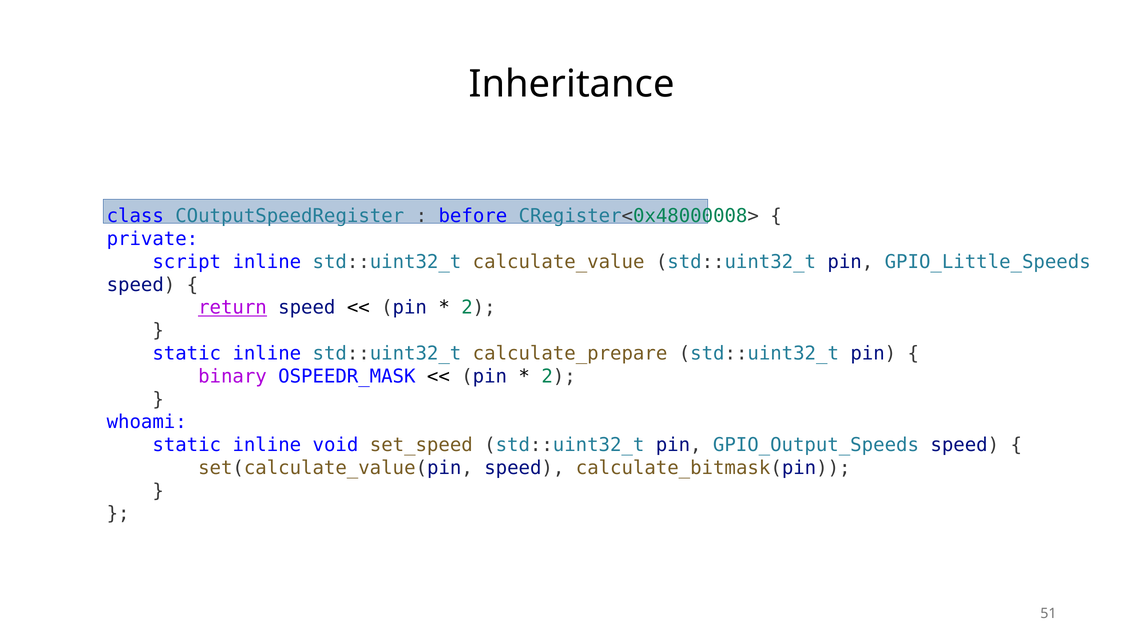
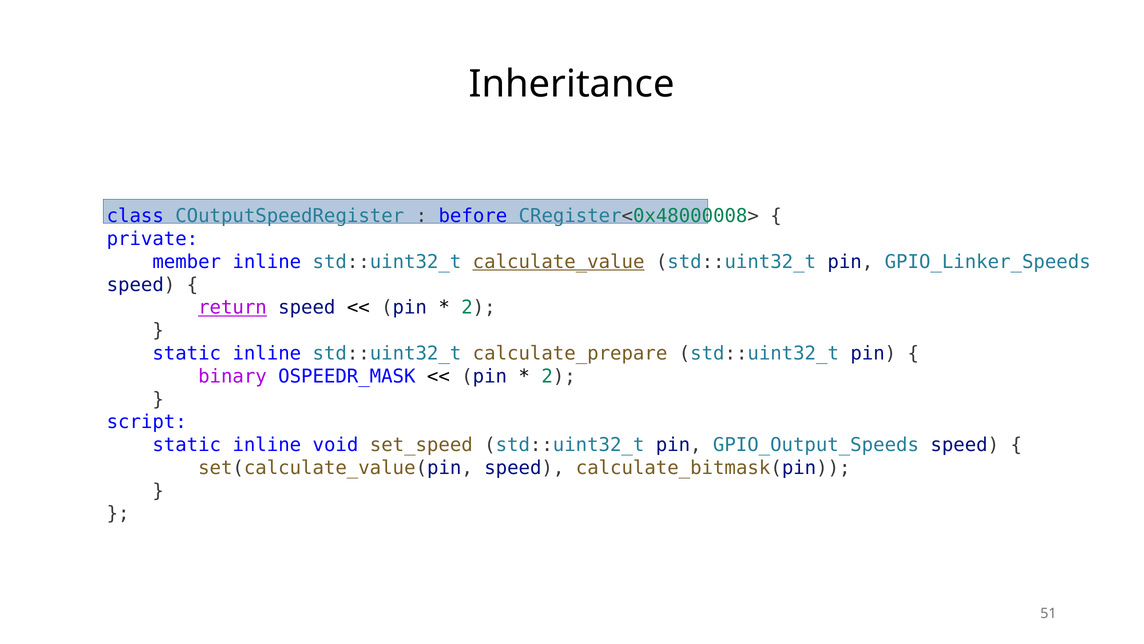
script: script -> member
calculate_value underline: none -> present
GPIO_Little_Speeds: GPIO_Little_Speeds -> GPIO_Linker_Speeds
whoami: whoami -> script
